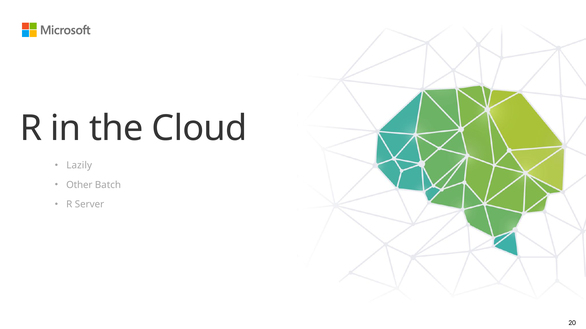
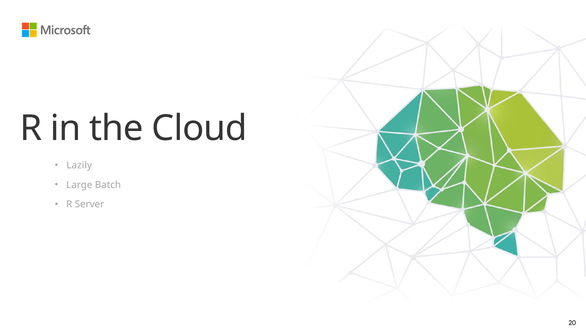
Other: Other -> Large
